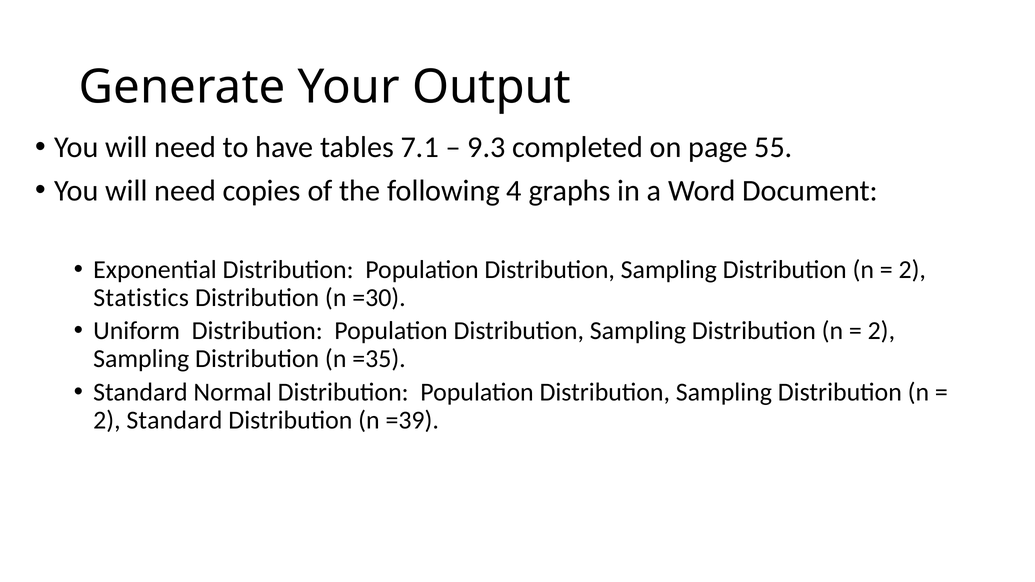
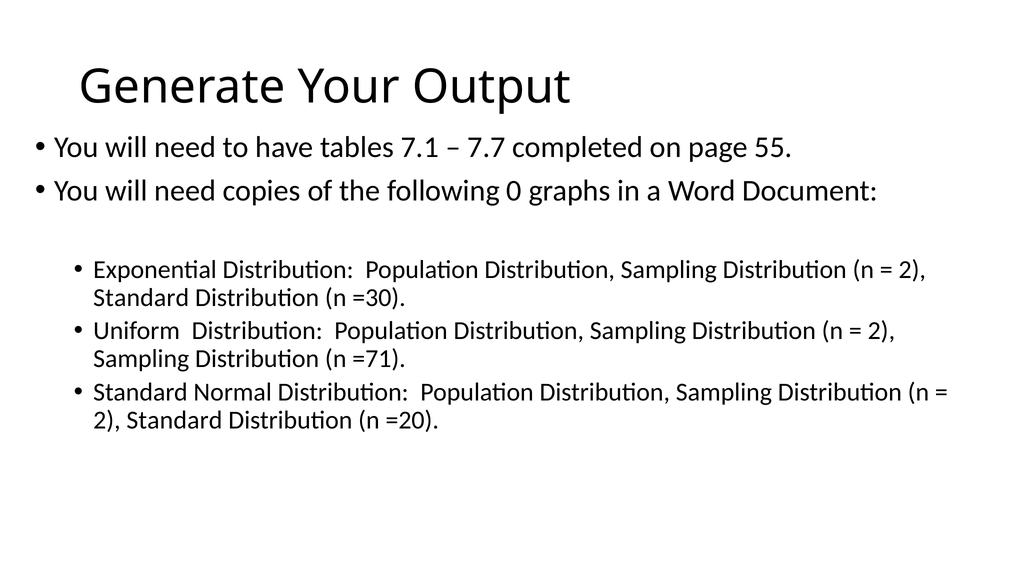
9.3: 9.3 -> 7.7
4: 4 -> 0
Statistics at (141, 298): Statistics -> Standard
=35: =35 -> =71
=39: =39 -> =20
